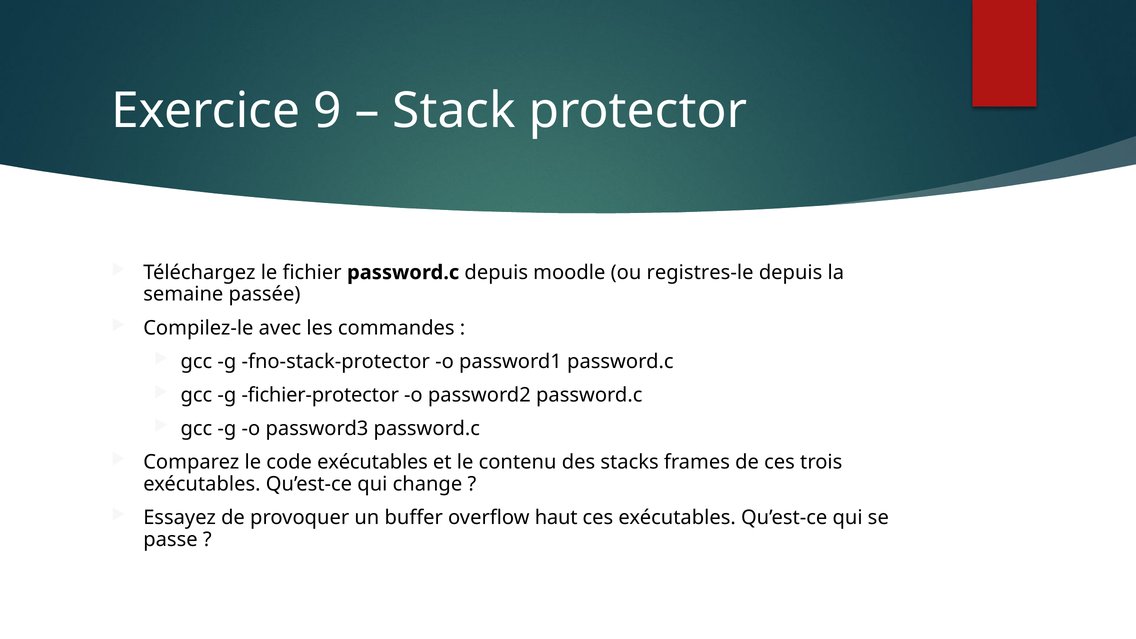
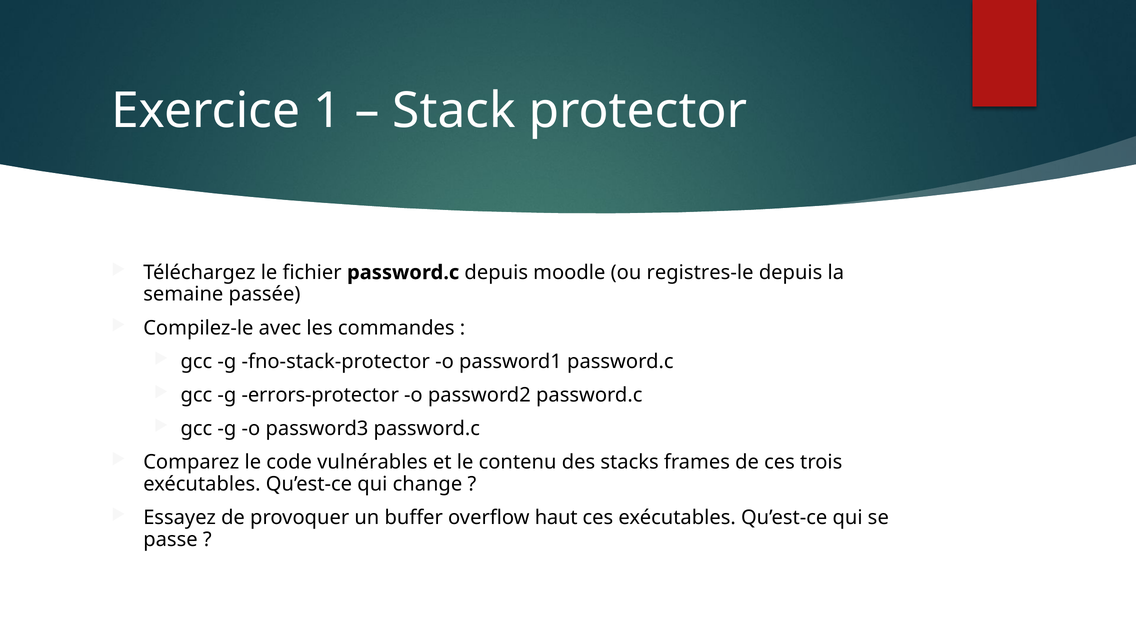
9: 9 -> 1
fichier-protector: fichier-protector -> errors-protector
code exécutables: exécutables -> vulnérables
